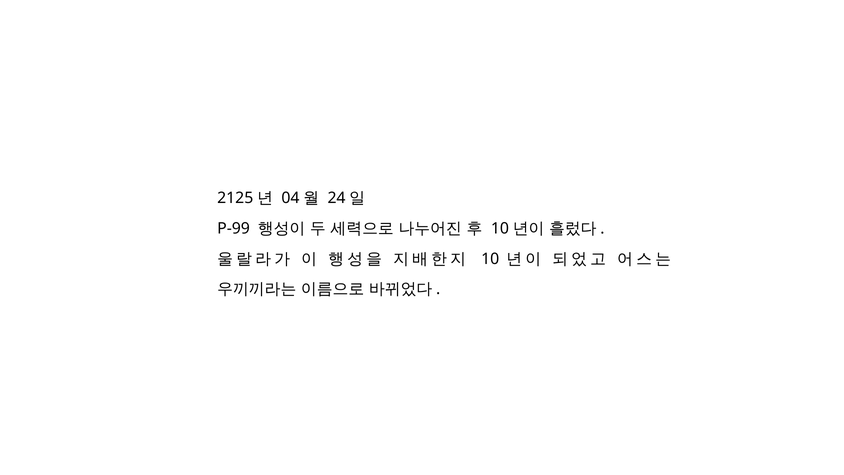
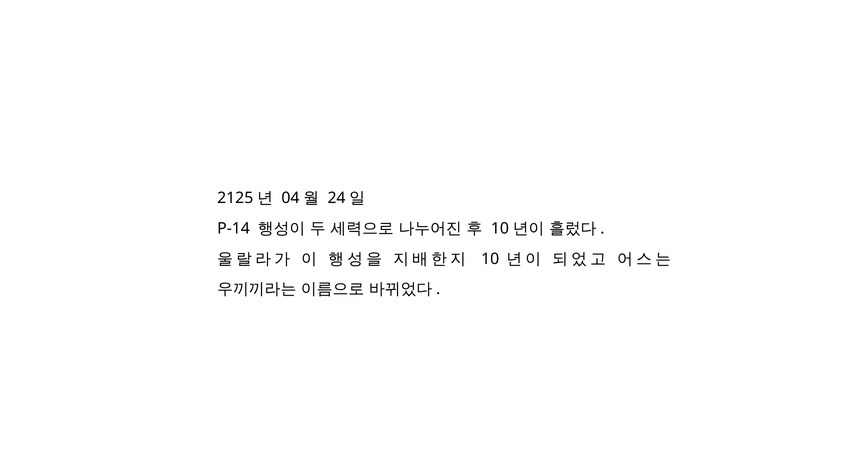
P-99: P-99 -> P-14
